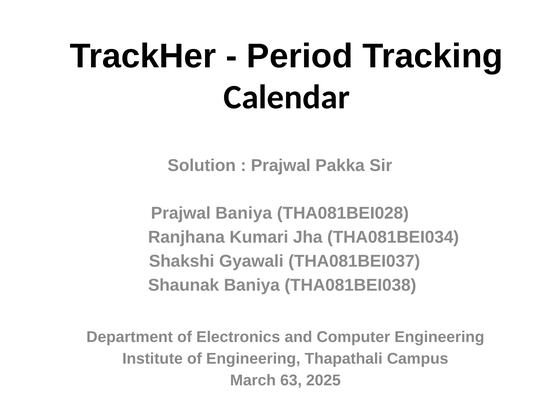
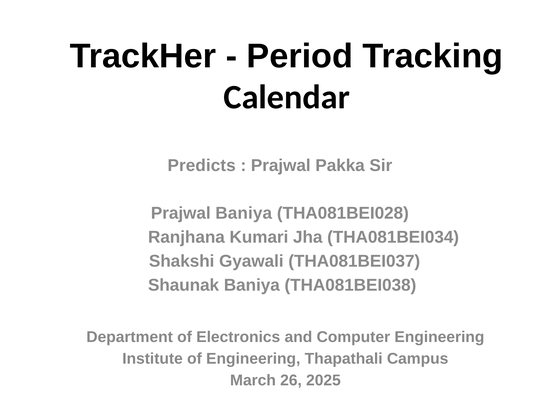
Solution: Solution -> Predicts
63: 63 -> 26
